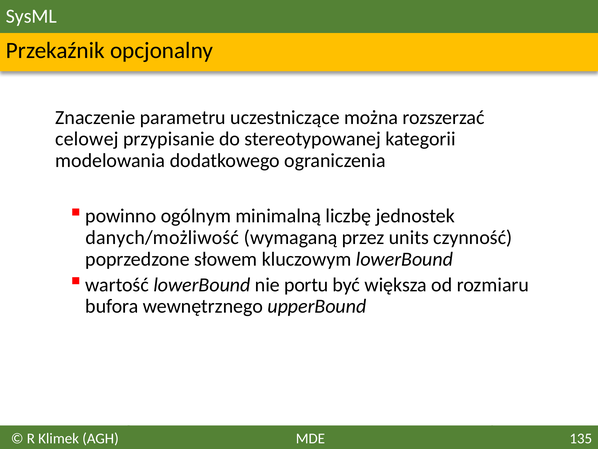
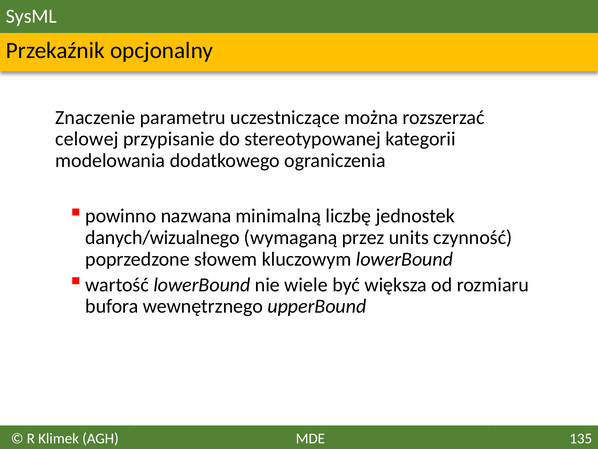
ogólnym: ogólnym -> nazwana
danych/możliwość: danych/możliwość -> danych/wizualnego
portu: portu -> wiele
